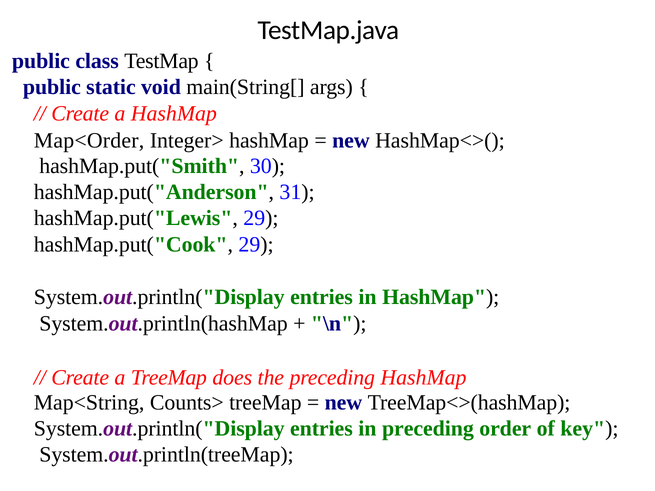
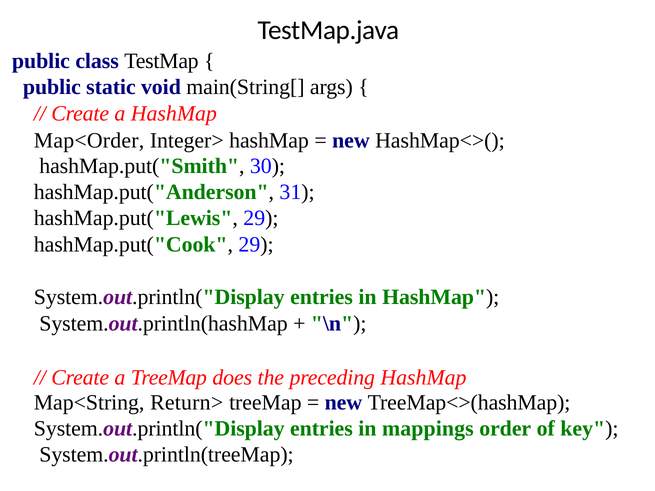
Counts>: Counts> -> Return>
in preceding: preceding -> mappings
